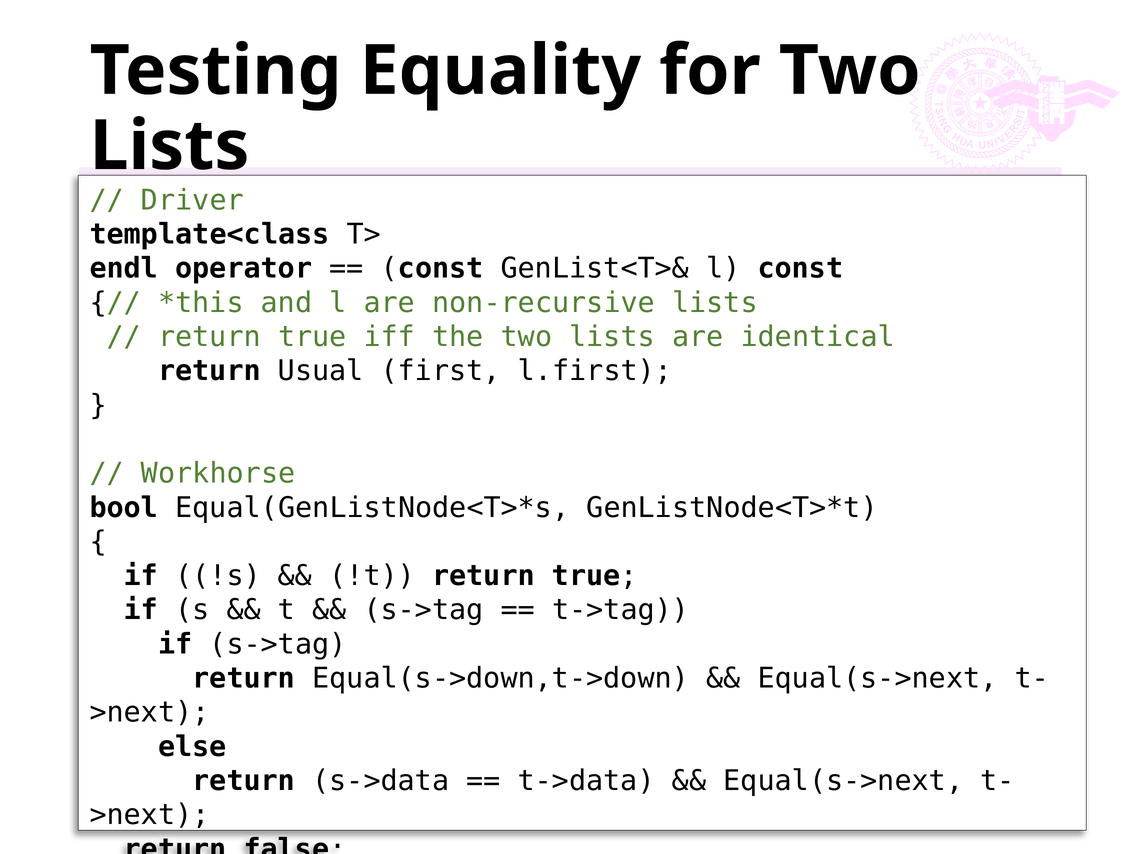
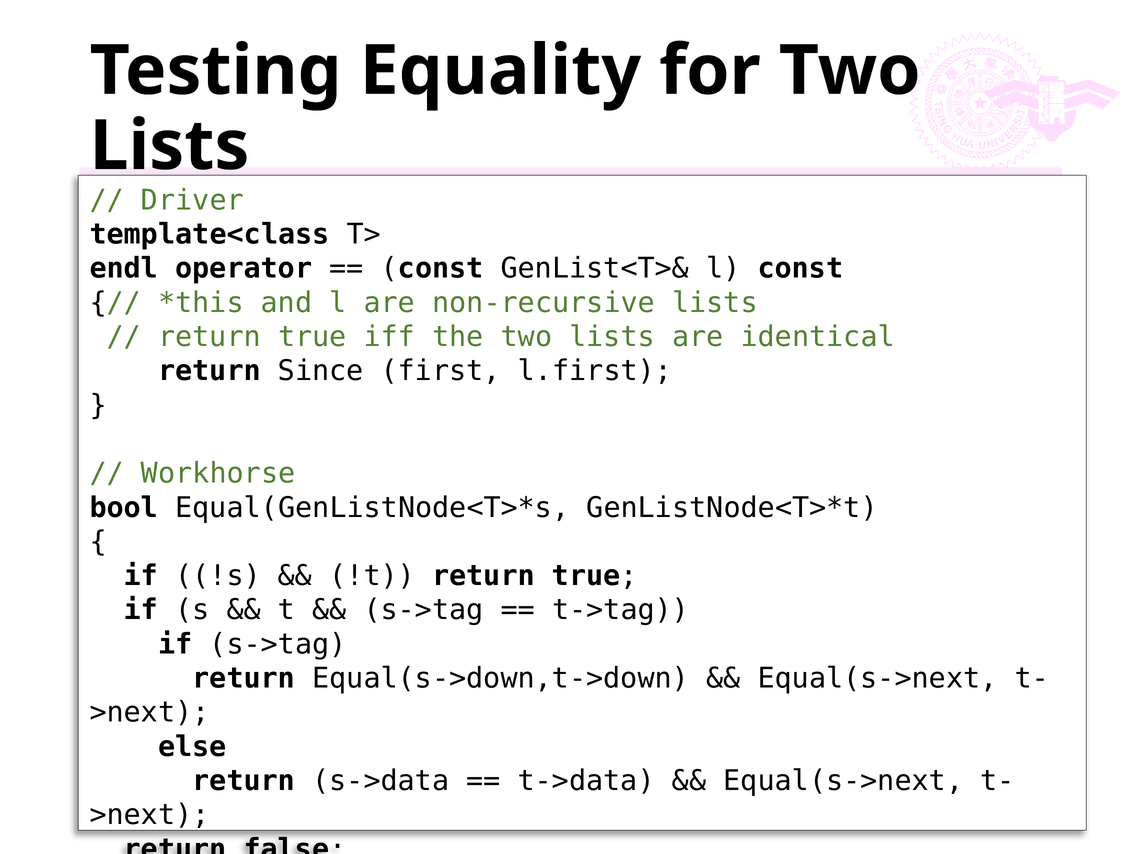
Usual: Usual -> Since
